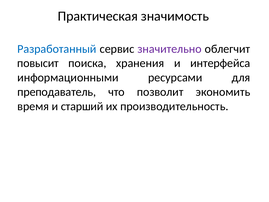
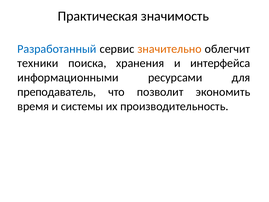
значительно colour: purple -> orange
повысит: повысит -> техники
старший: старший -> системы
